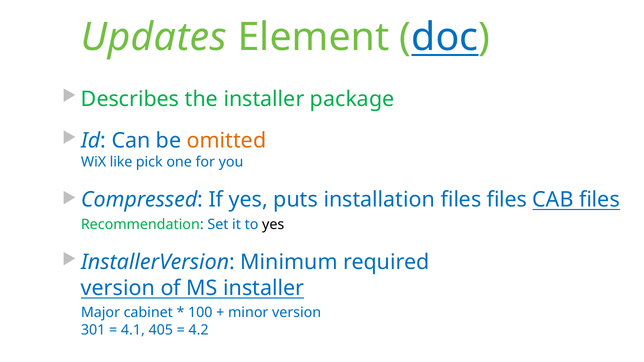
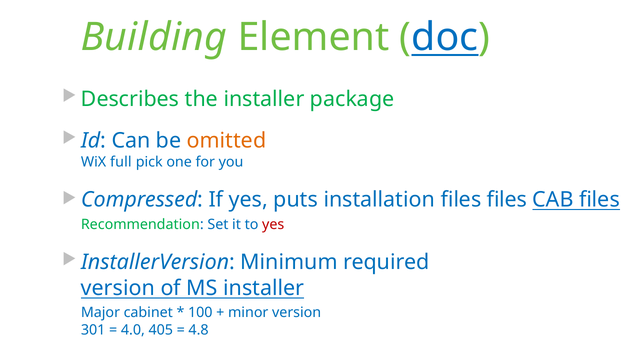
Updates: Updates -> Building
like: like -> full
yes at (273, 225) colour: black -> red
4.1: 4.1 -> 4.0
4.2: 4.2 -> 4.8
